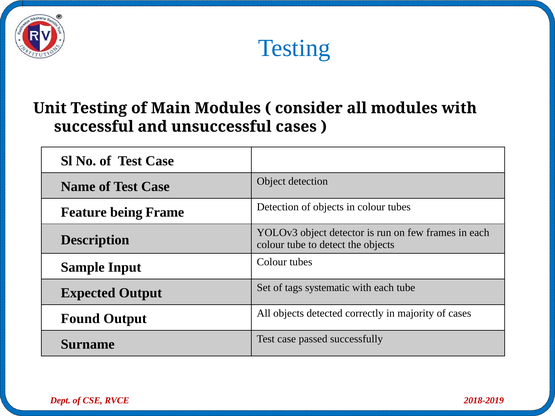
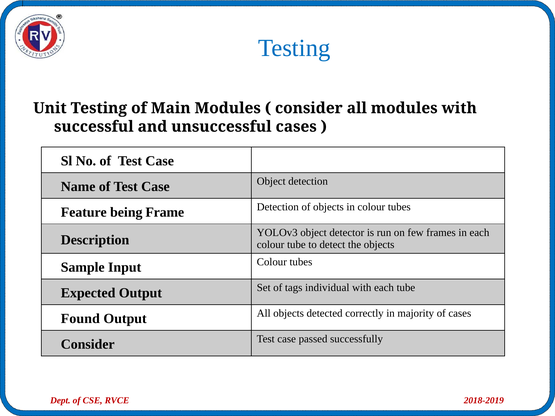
systematic: systematic -> individual
Surname at (88, 345): Surname -> Consider
